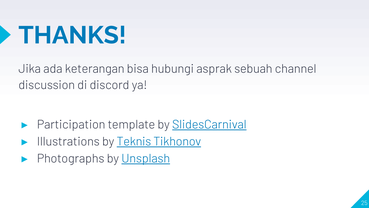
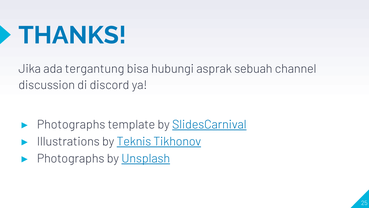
keterangan: keterangan -> tergantung
Participation at (71, 124): Participation -> Photographs
